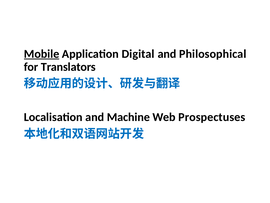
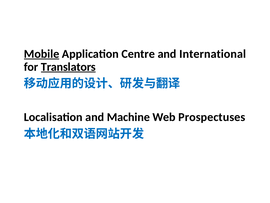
Digital: Digital -> Centre
Philosophical: Philosophical -> International
Translators underline: none -> present
